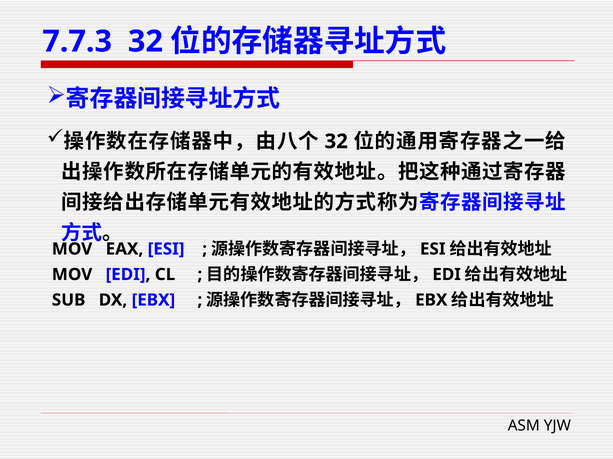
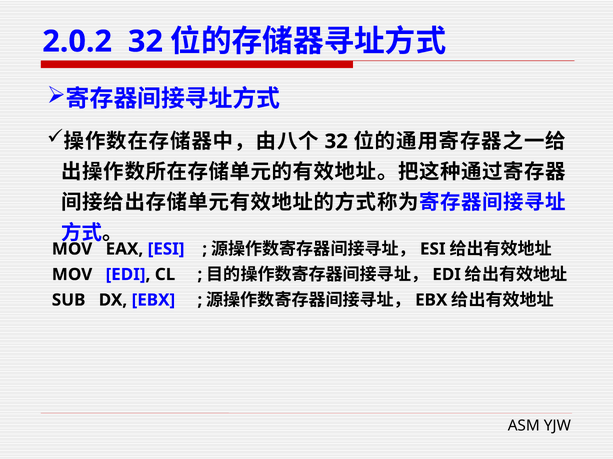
7.7.3: 7.7.3 -> 2.0.2
